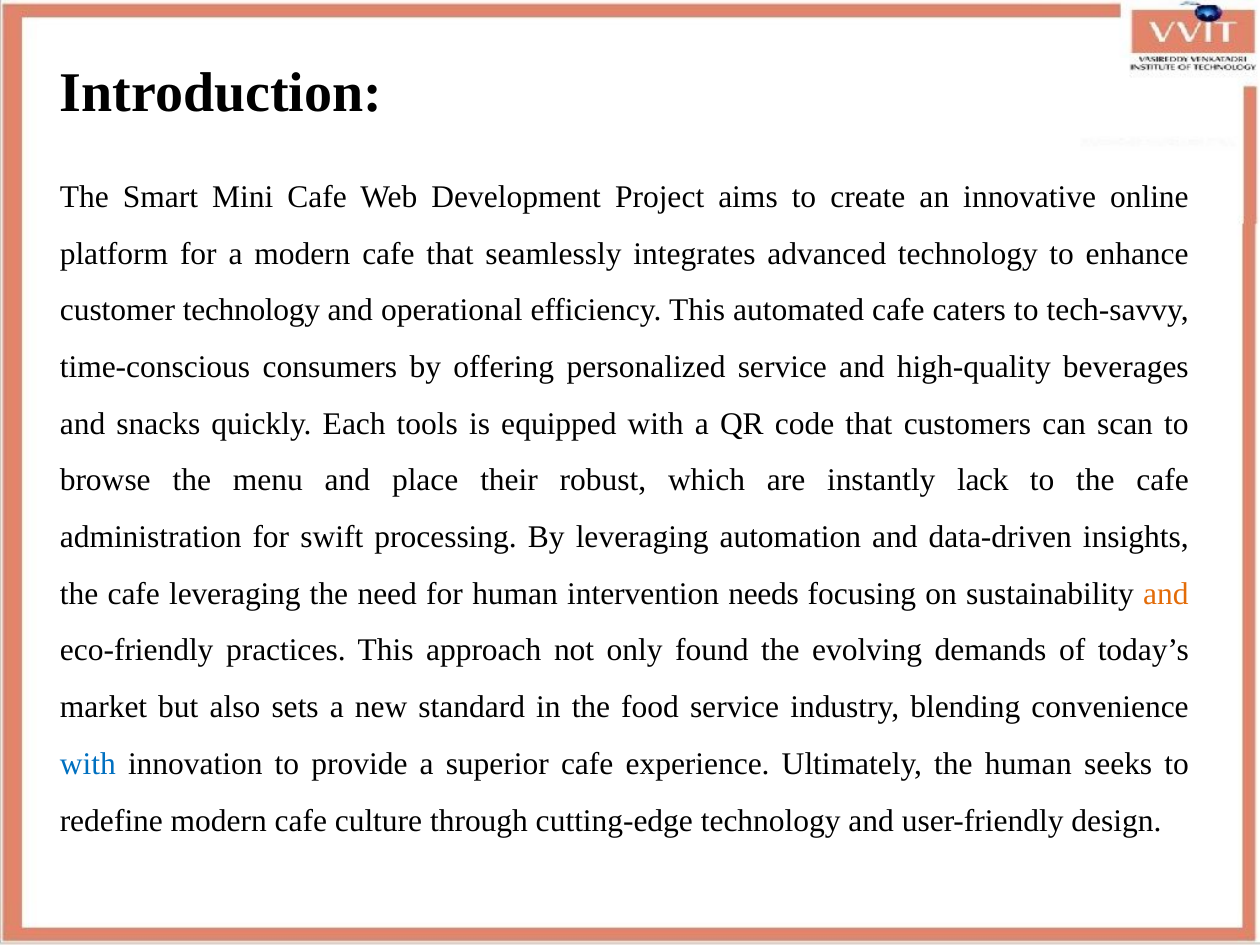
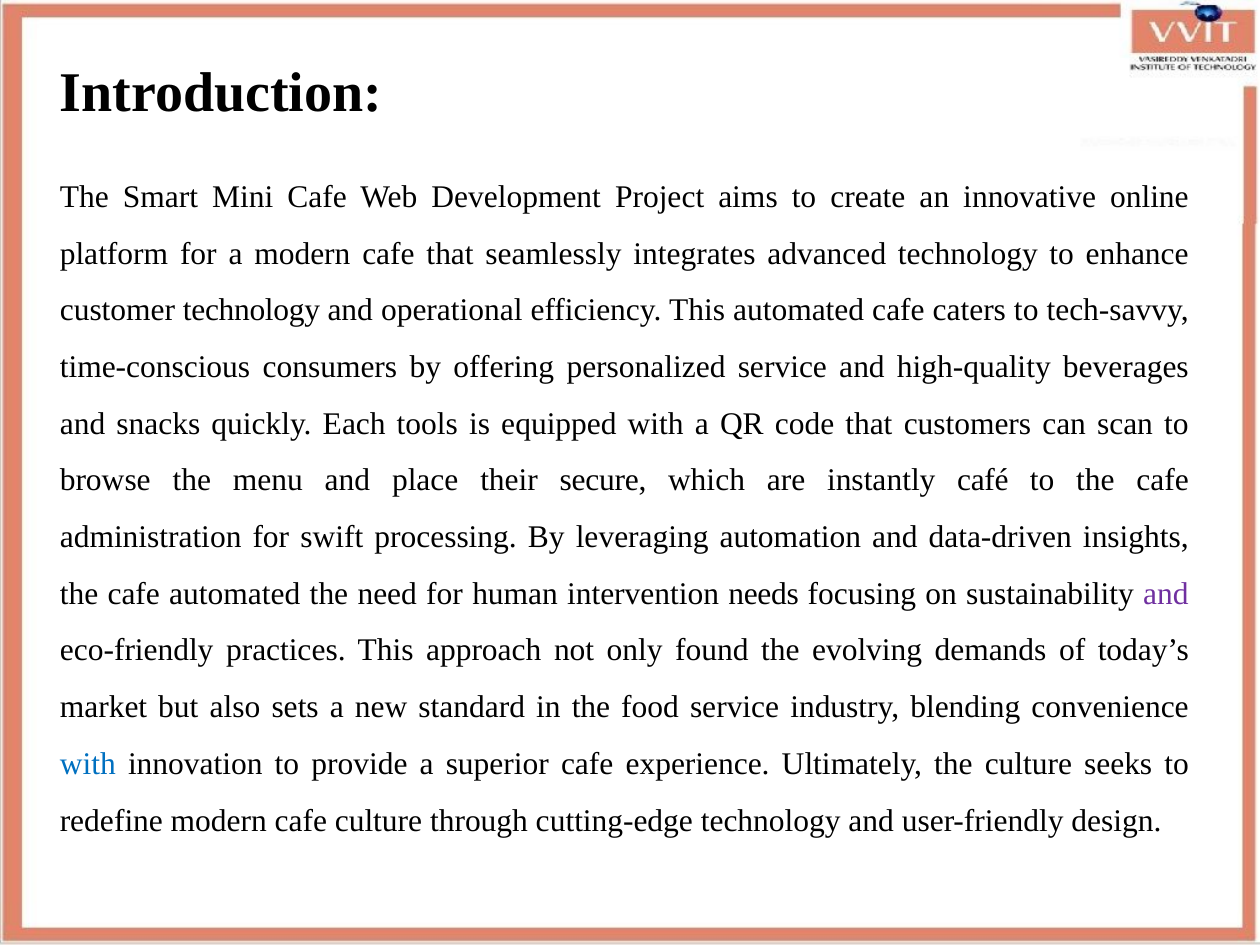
robust: robust -> secure
lack: lack -> café
cafe leveraging: leveraging -> automated
and at (1166, 594) colour: orange -> purple
the human: human -> culture
